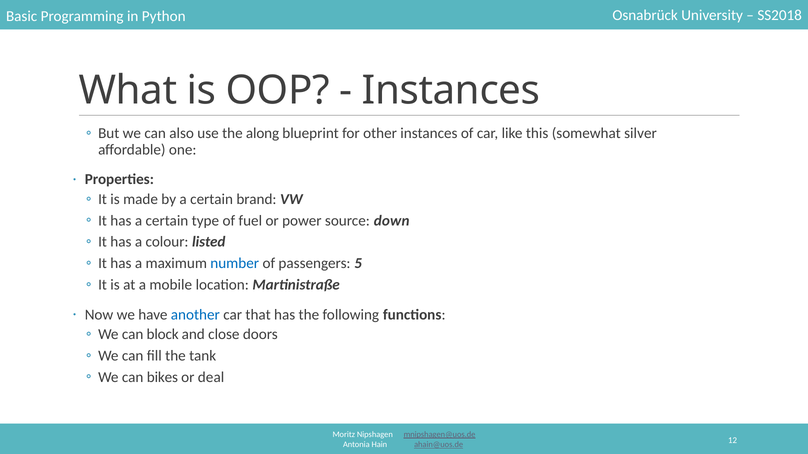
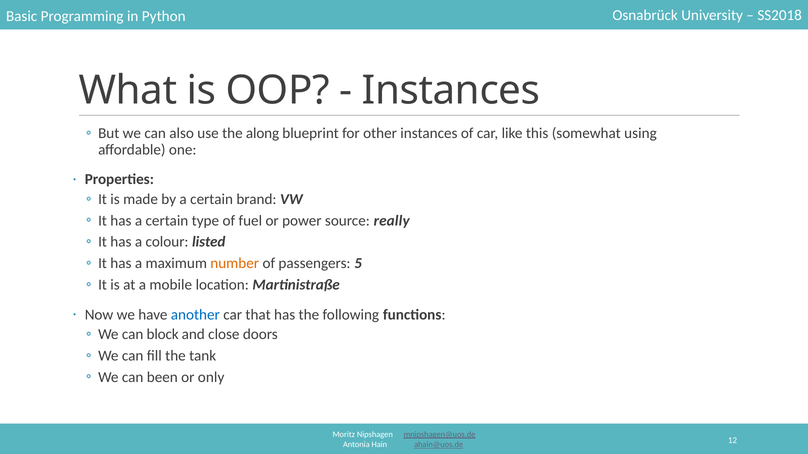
silver: silver -> using
down: down -> really
number colour: blue -> orange
bikes: bikes -> been
deal: deal -> only
